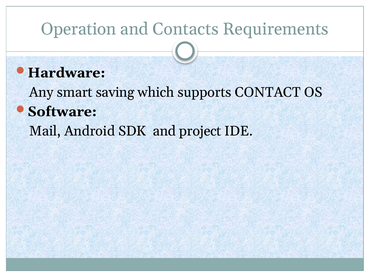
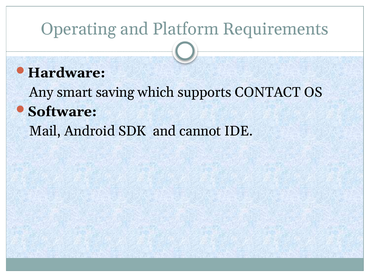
Operation: Operation -> Operating
Contacts: Contacts -> Platform
project: project -> cannot
